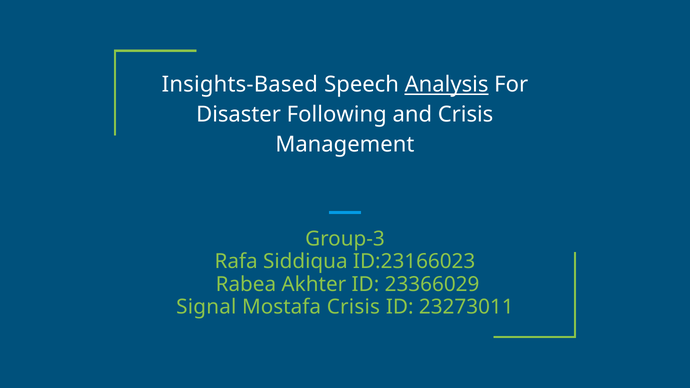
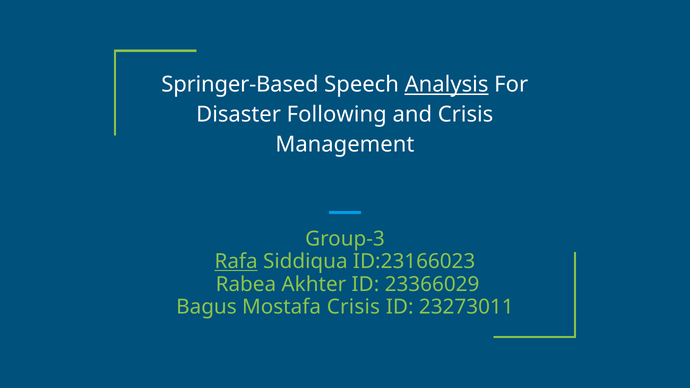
Insights-Based: Insights-Based -> Springer-Based
Rafa underline: none -> present
Signal: Signal -> Bagus
